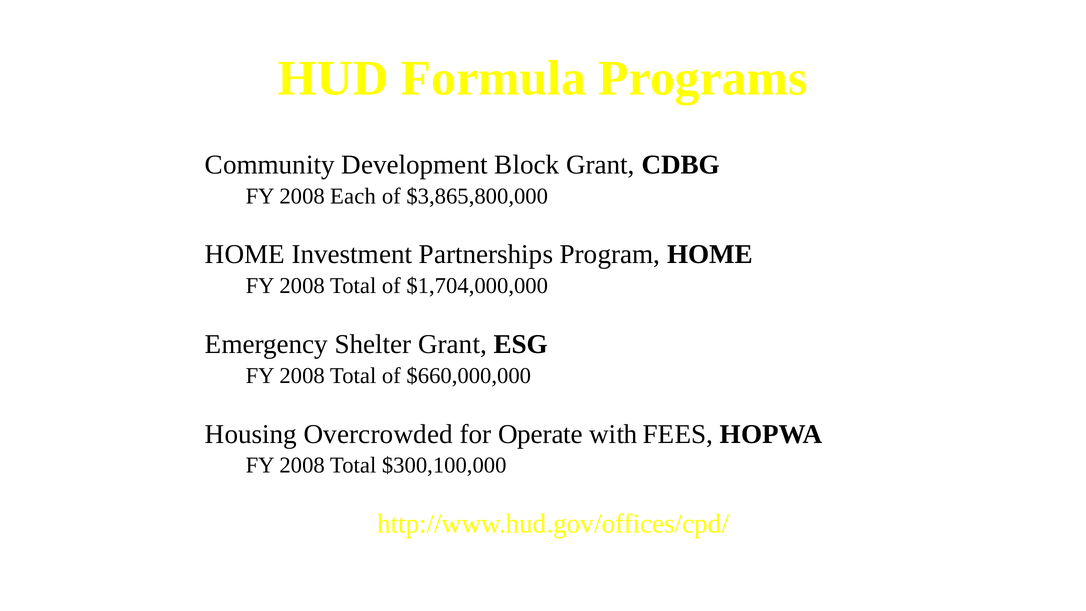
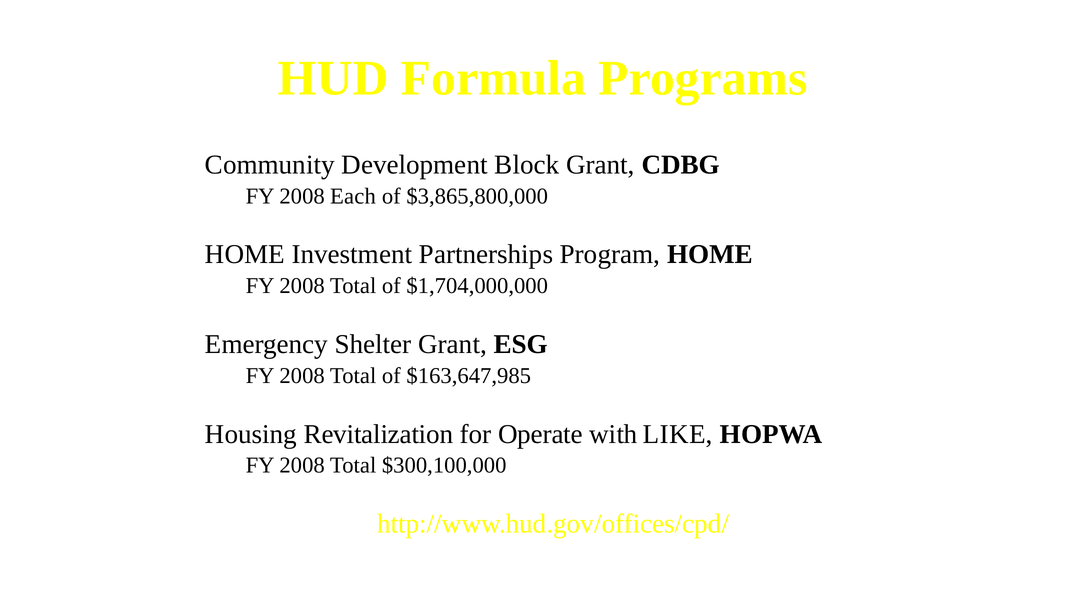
$660,000,000: $660,000,000 -> $163,647,985
Overcrowded: Overcrowded -> Revitalization
FEES: FEES -> LIKE
